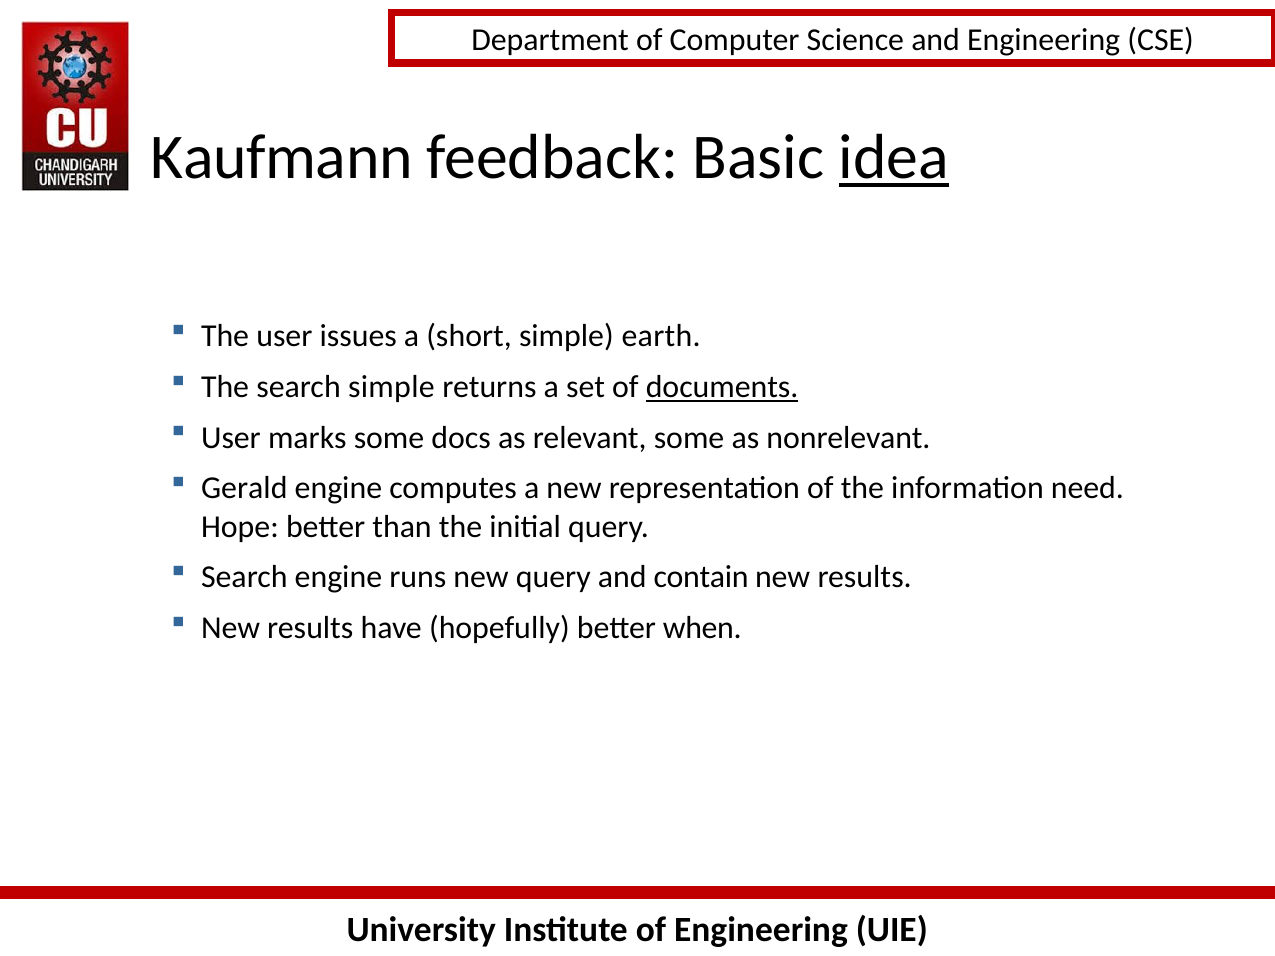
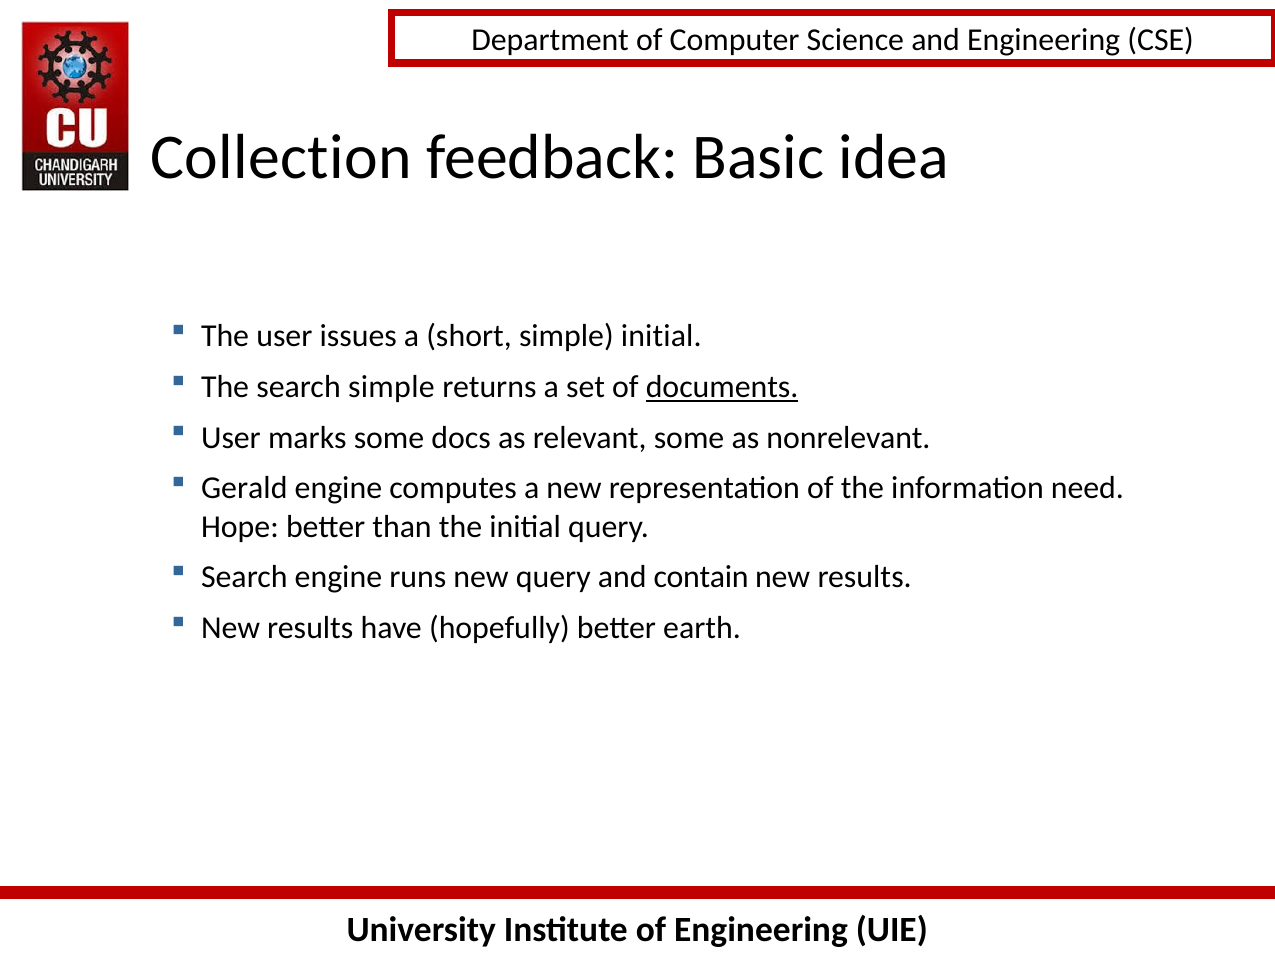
Kaufmann: Kaufmann -> Collection
idea underline: present -> none
simple earth: earth -> initial
when: when -> earth
